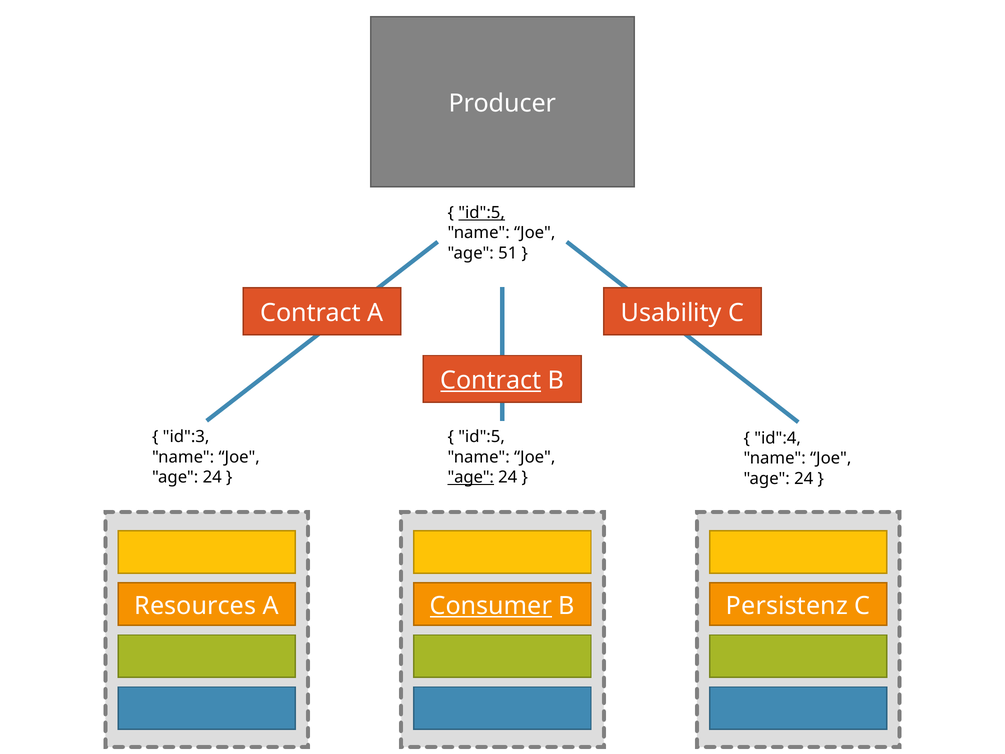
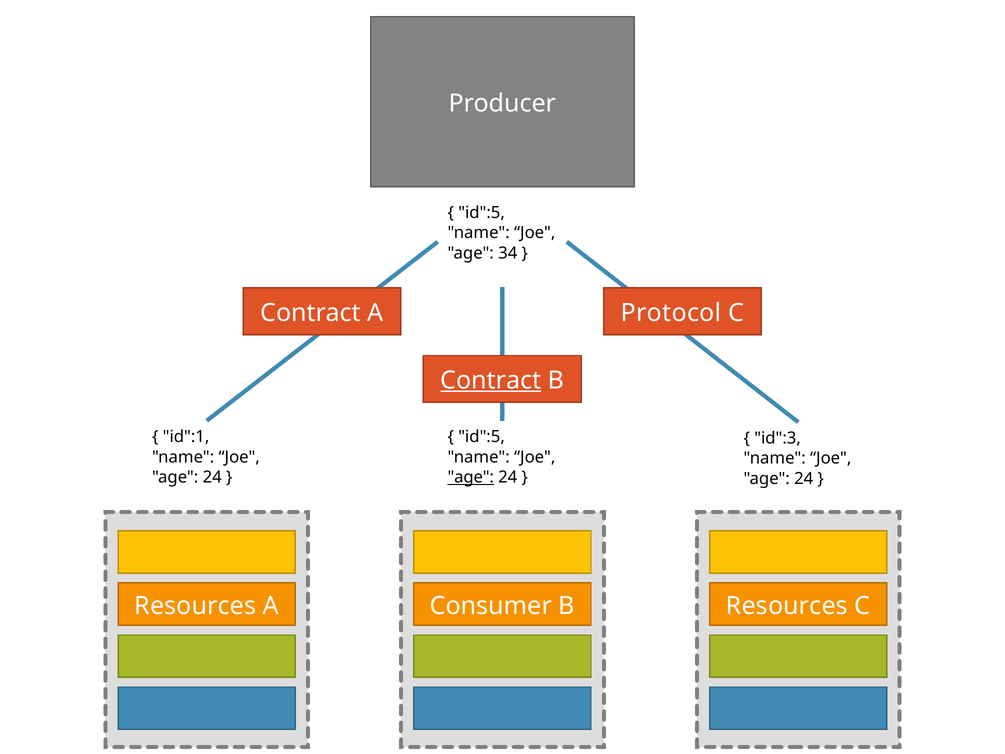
id":5 at (482, 213) underline: present -> none
51: 51 -> 34
Usability: Usability -> Protocol
id":3: id":3 -> id":1
id":4: id":4 -> id":3
Consumer underline: present -> none
B Persistenz: Persistenz -> Resources
